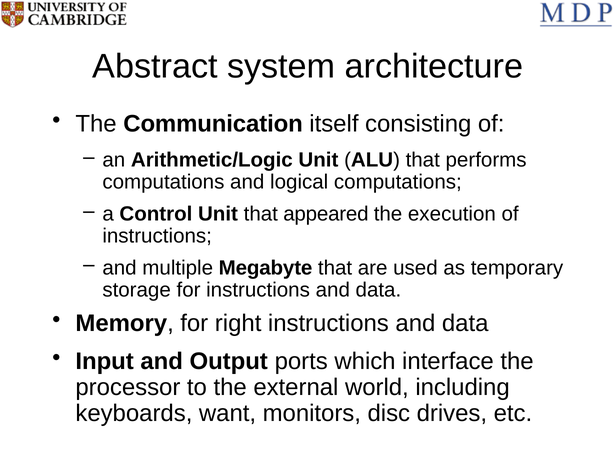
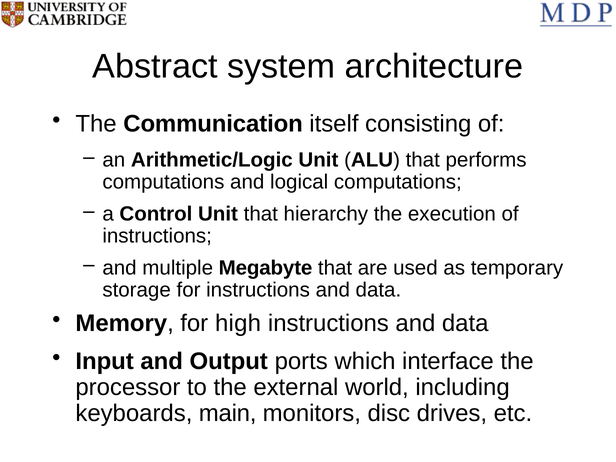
appeared: appeared -> hierarchy
right: right -> high
want: want -> main
